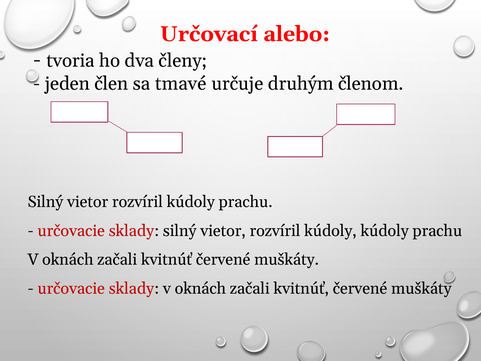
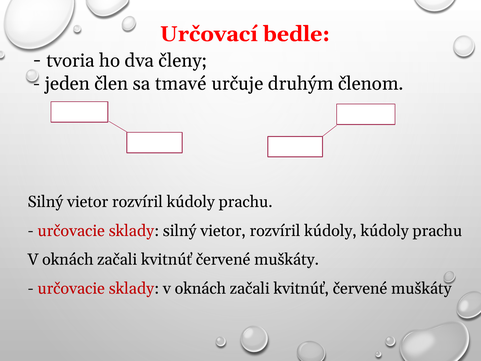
alebo: alebo -> bedle
